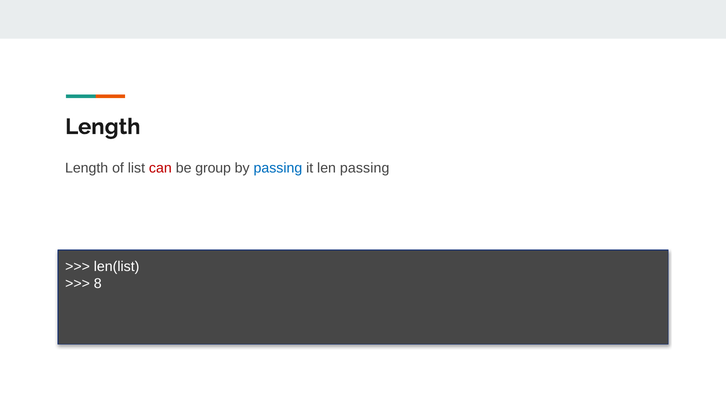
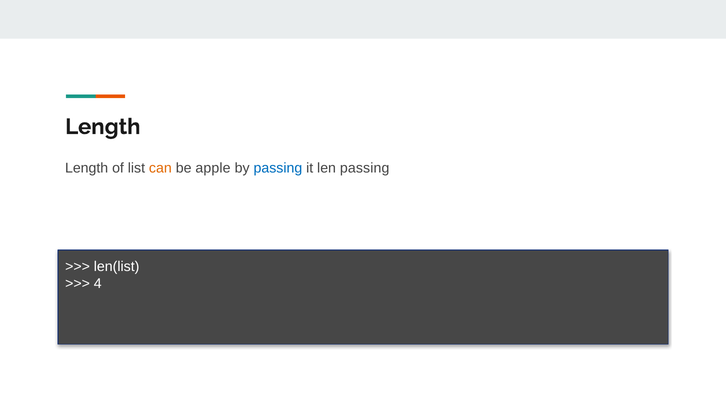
can colour: red -> orange
group: group -> apple
8: 8 -> 4
